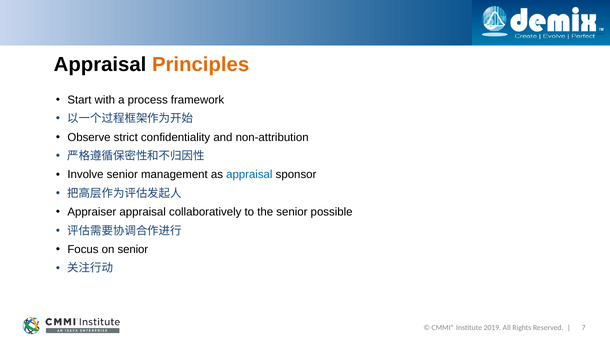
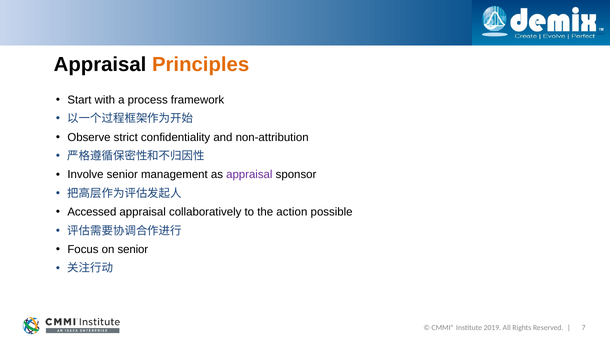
appraisal at (249, 175) colour: blue -> purple
Appraiser: Appraiser -> Accessed
the senior: senior -> action
